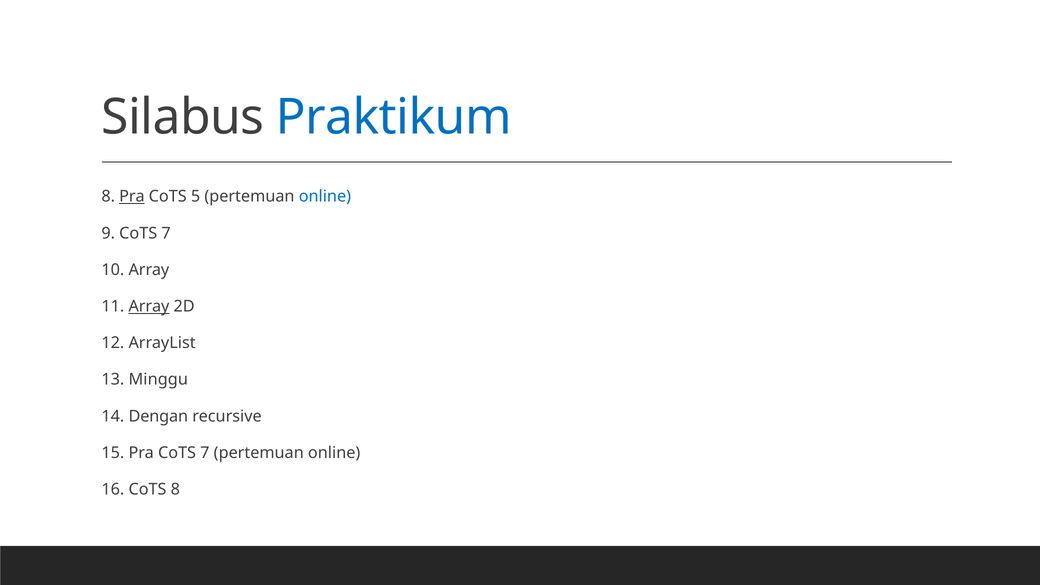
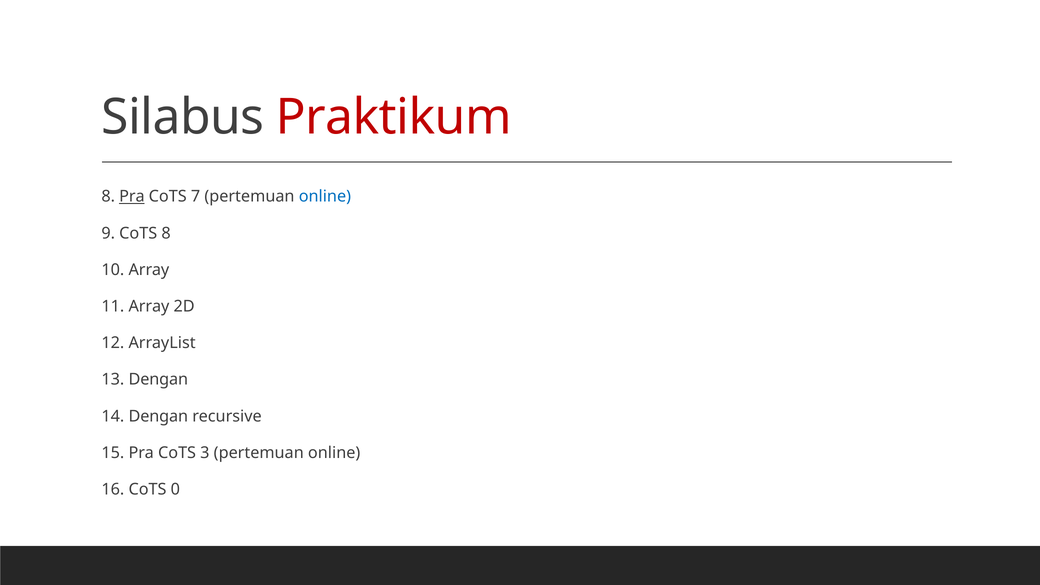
Praktikum colour: blue -> red
5: 5 -> 7
9 CoTS 7: 7 -> 8
Array at (149, 306) underline: present -> none
13 Minggu: Minggu -> Dengan
Pra CoTS 7: 7 -> 3
CoTS 8: 8 -> 0
